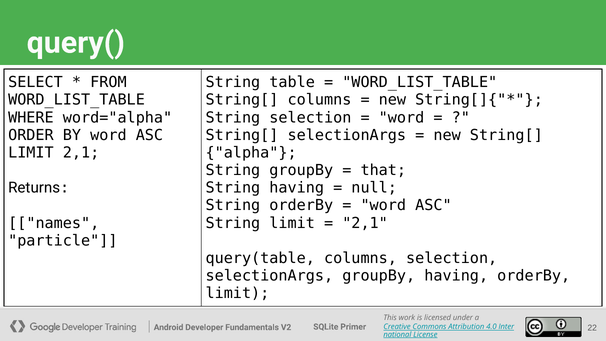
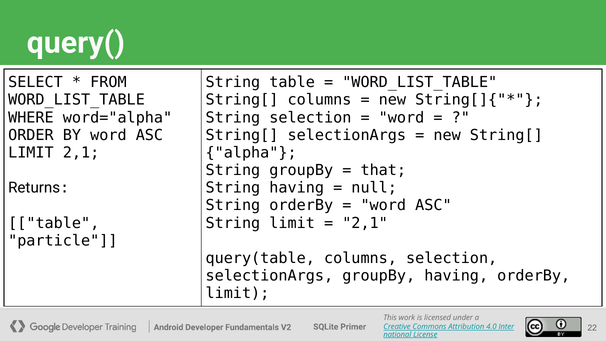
names at (54, 223): names -> table
